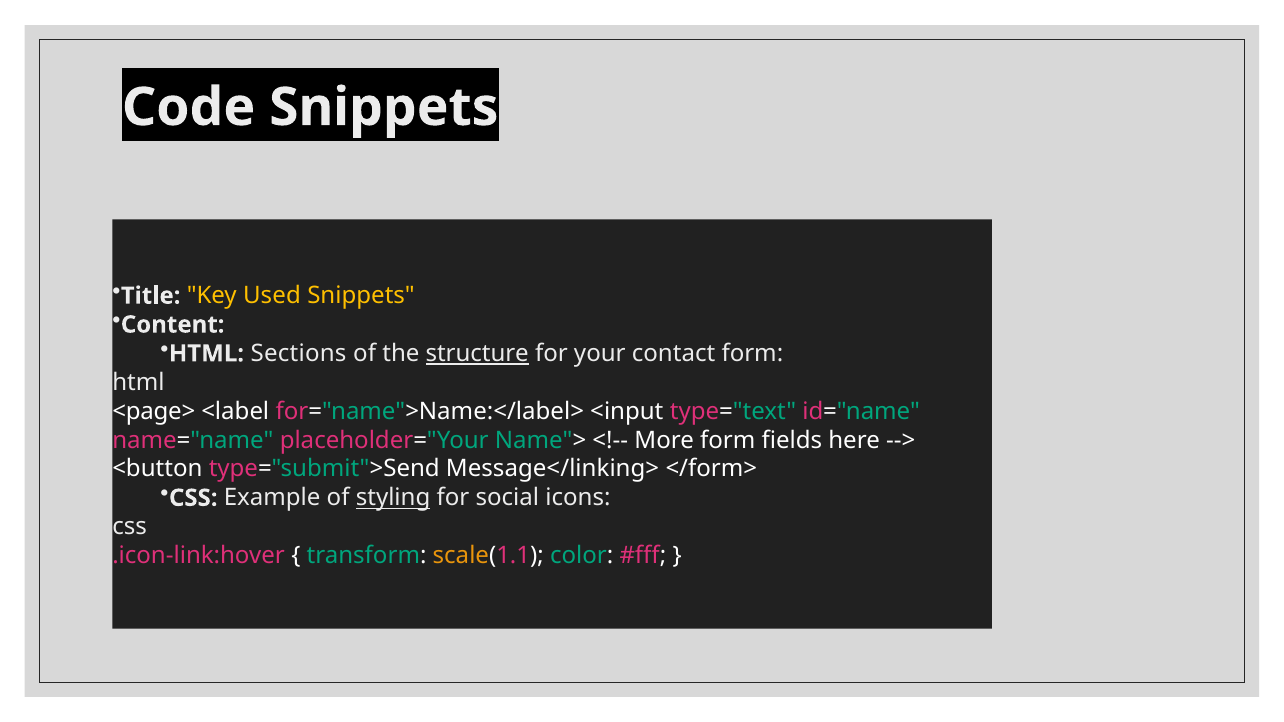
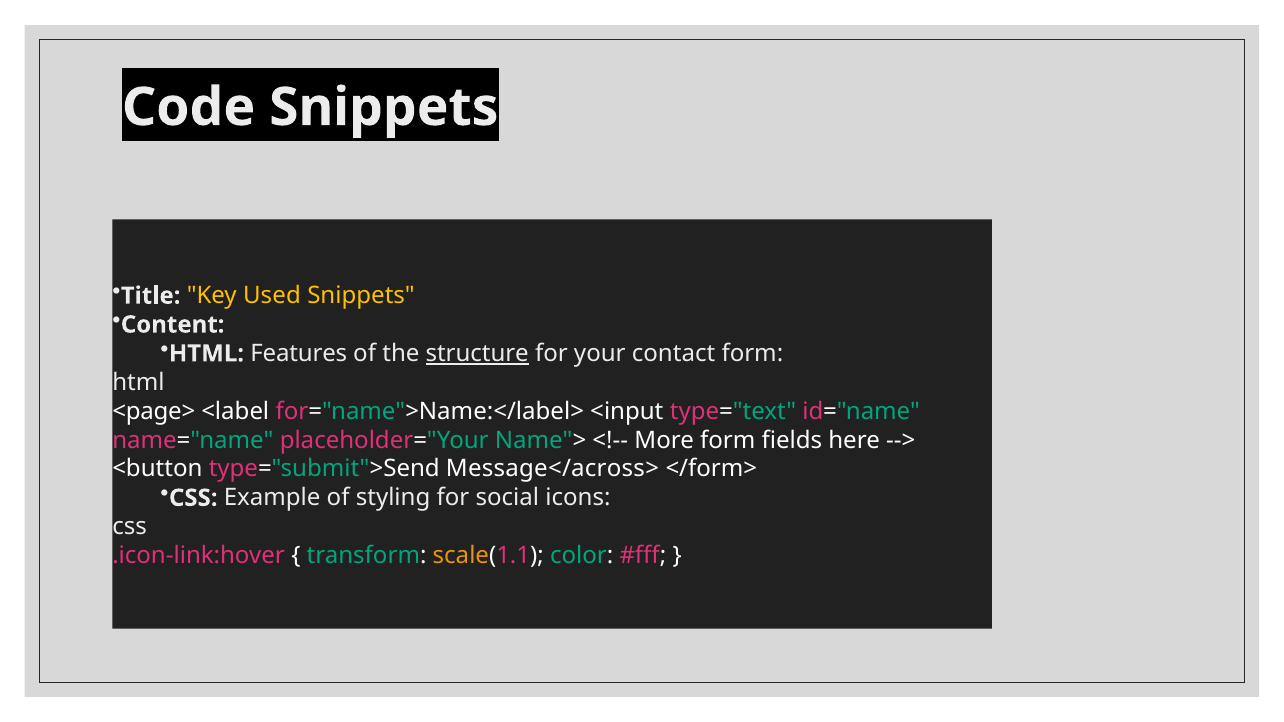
Sections: Sections -> Features
Message</linking>: Message</linking> -> Message</across>
styling underline: present -> none
